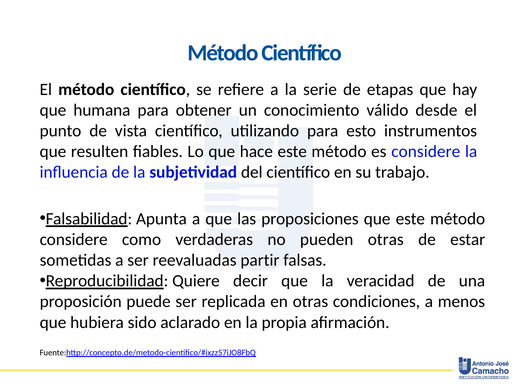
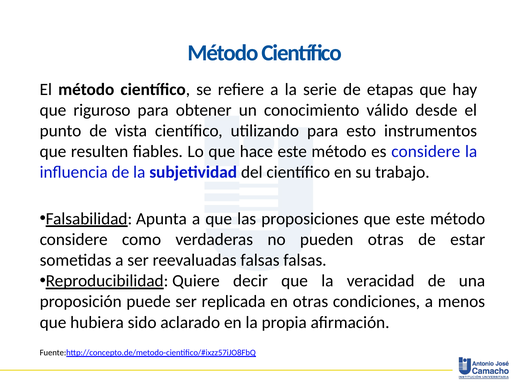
humana: humana -> riguroso
reevaluadas partir: partir -> falsas
